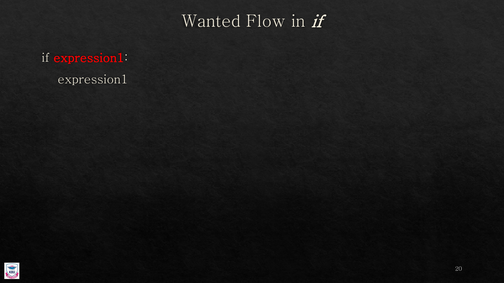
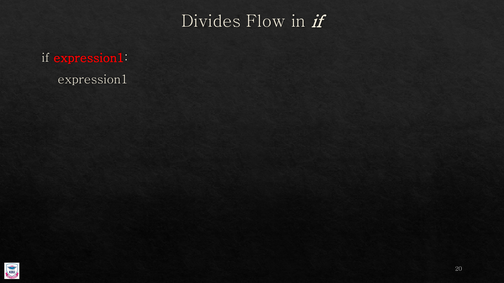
Wanted: Wanted -> Divides
